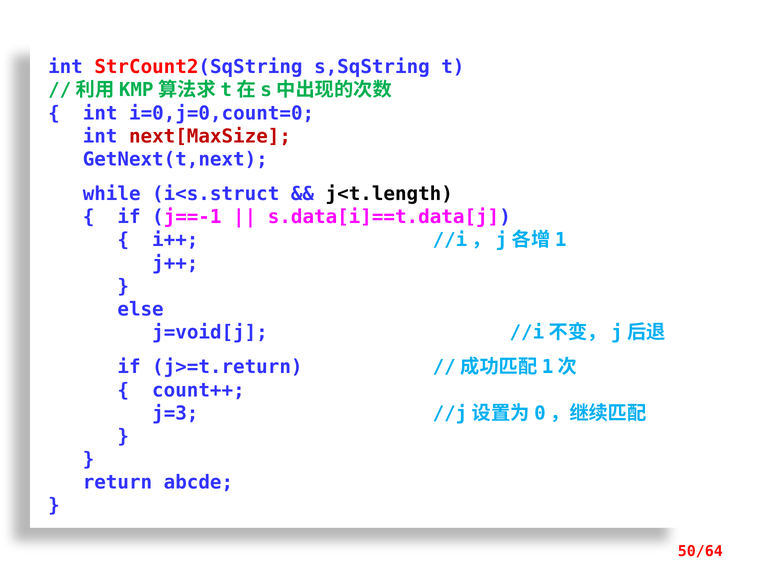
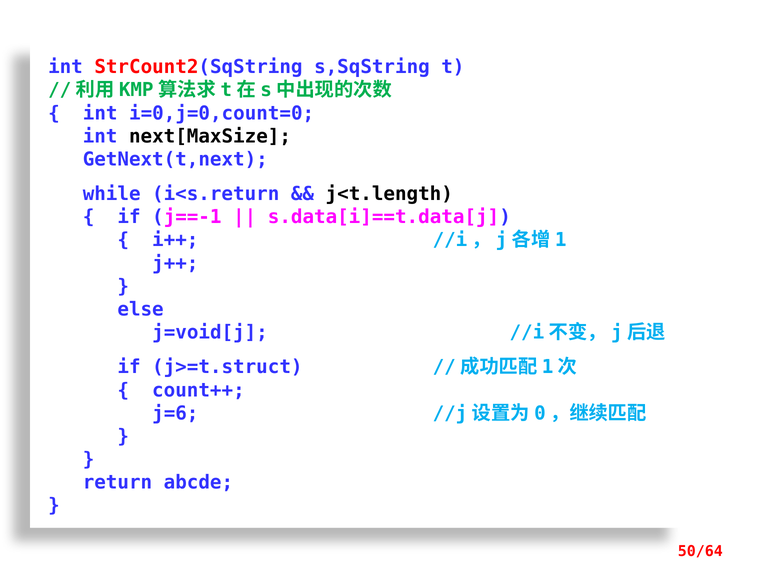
next[MaxSize colour: red -> black
i<s.struct: i<s.struct -> i<s.return
j>=t.return: j>=t.return -> j>=t.struct
j=3: j=3 -> j=6
